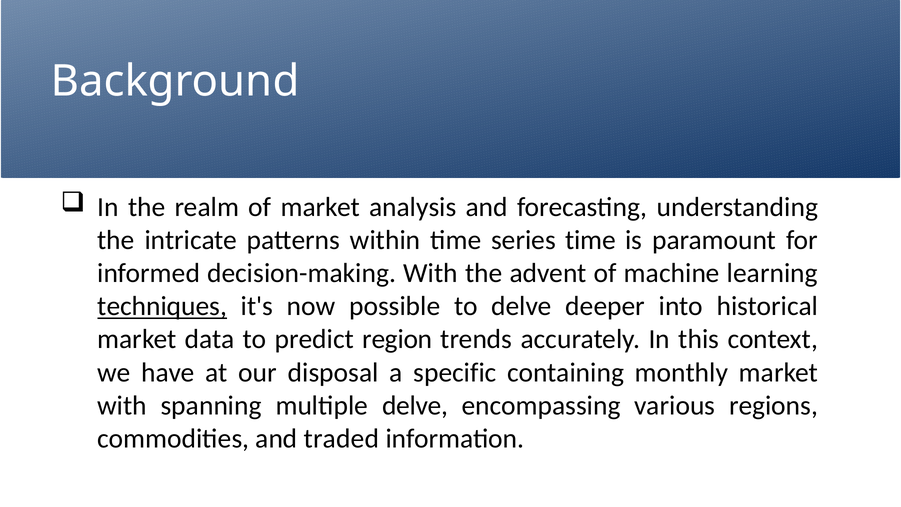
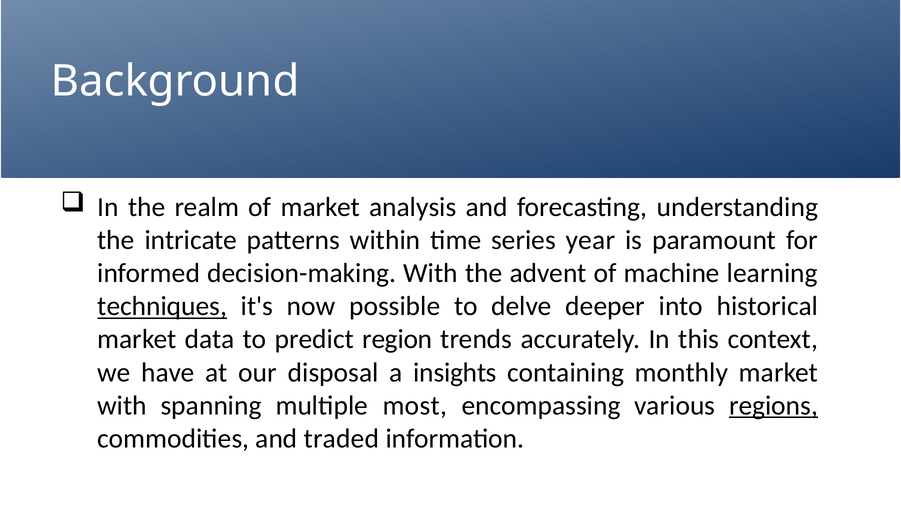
series time: time -> year
specific: specific -> insights
multiple delve: delve -> most
regions underline: none -> present
